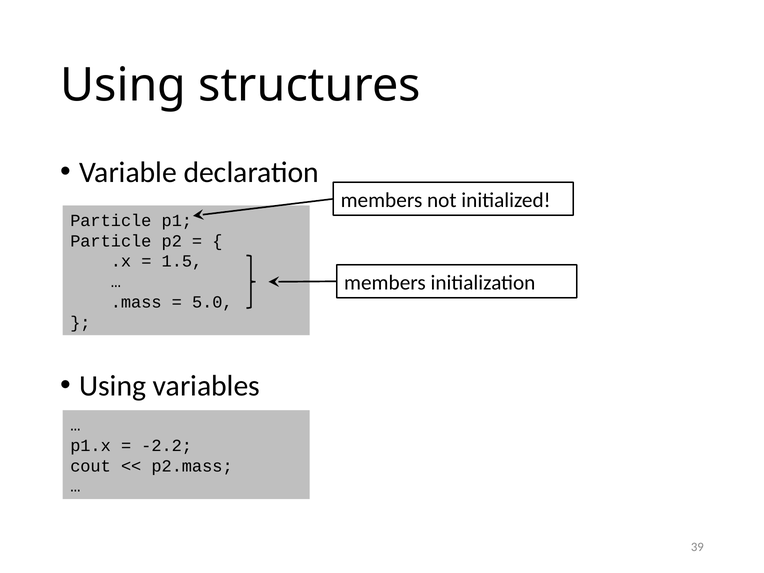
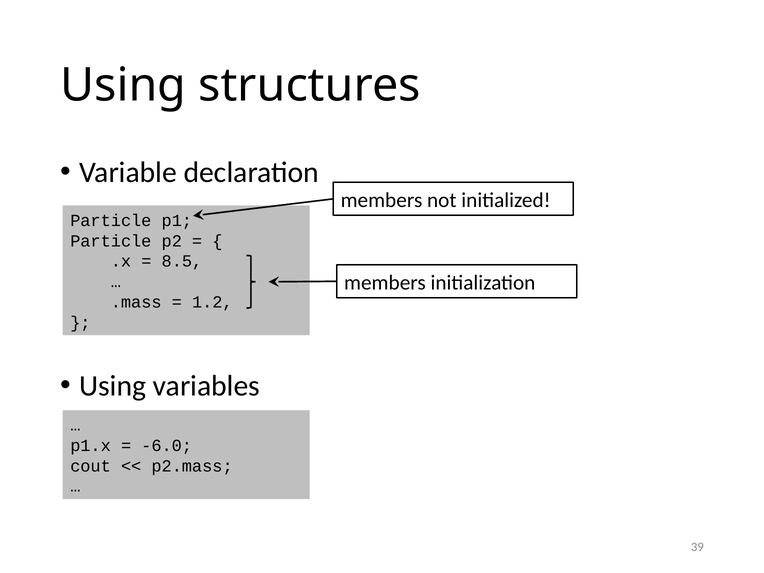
1.5: 1.5 -> 8.5
5.0: 5.0 -> 1.2
-2.2: -2.2 -> -6.0
